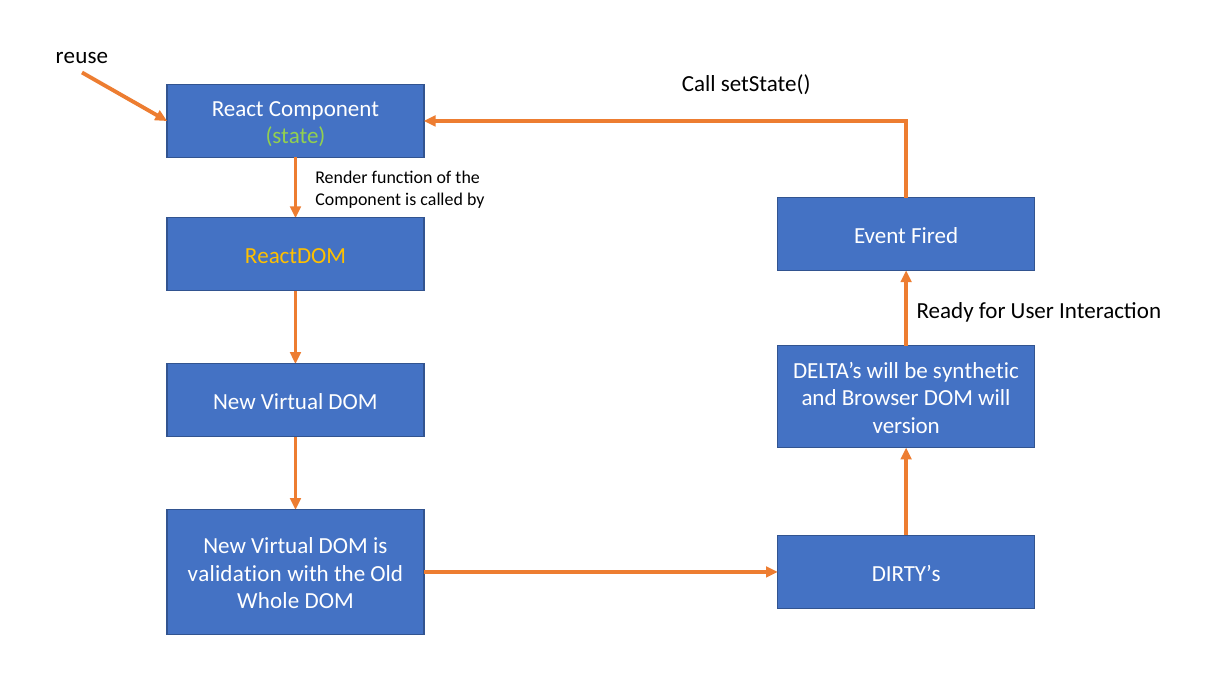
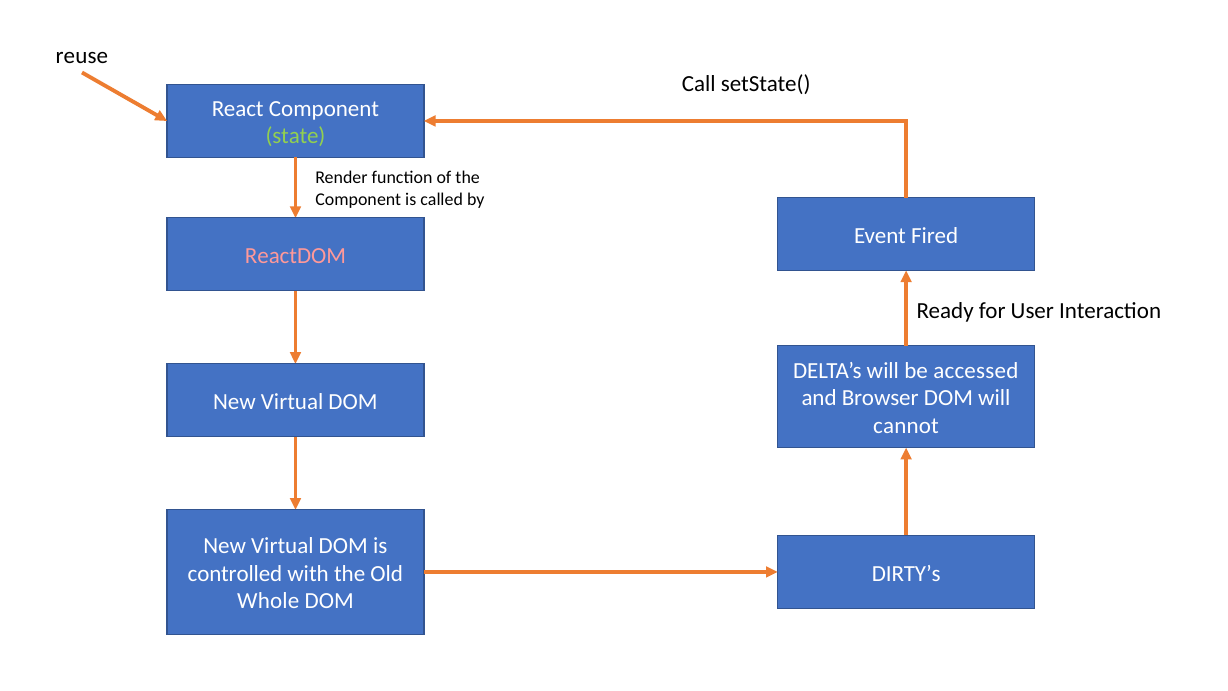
ReactDOM colour: yellow -> pink
synthetic: synthetic -> accessed
version: version -> cannot
validation: validation -> controlled
